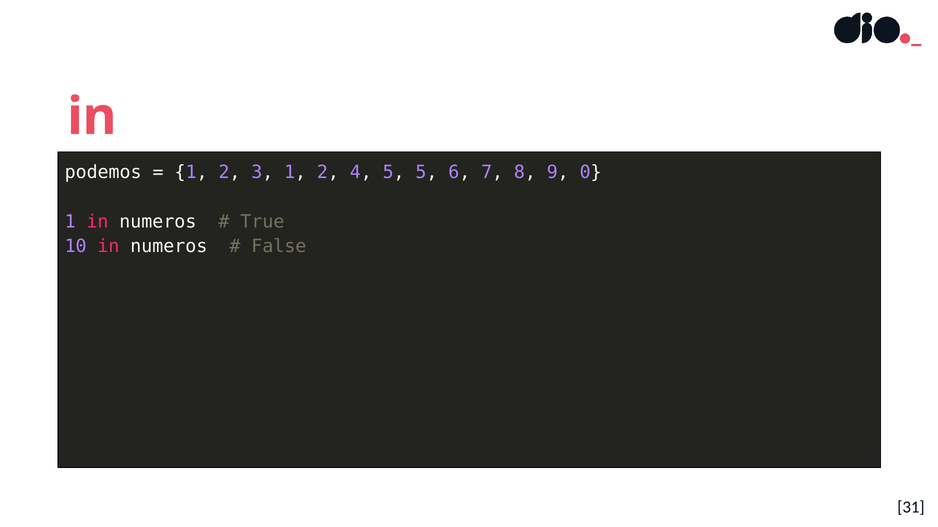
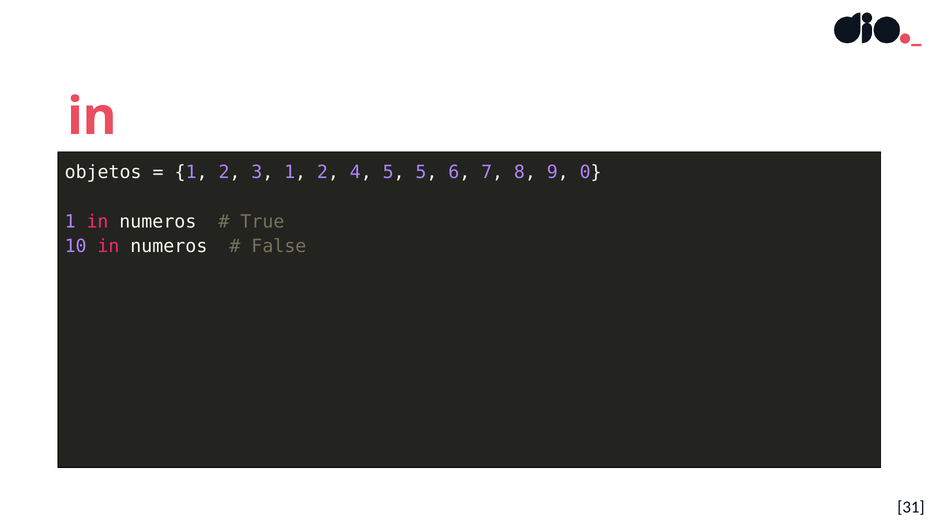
podemos: podemos -> objetos
